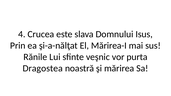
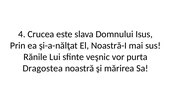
Mărirea-I: Mărirea-I -> Noastră-I
